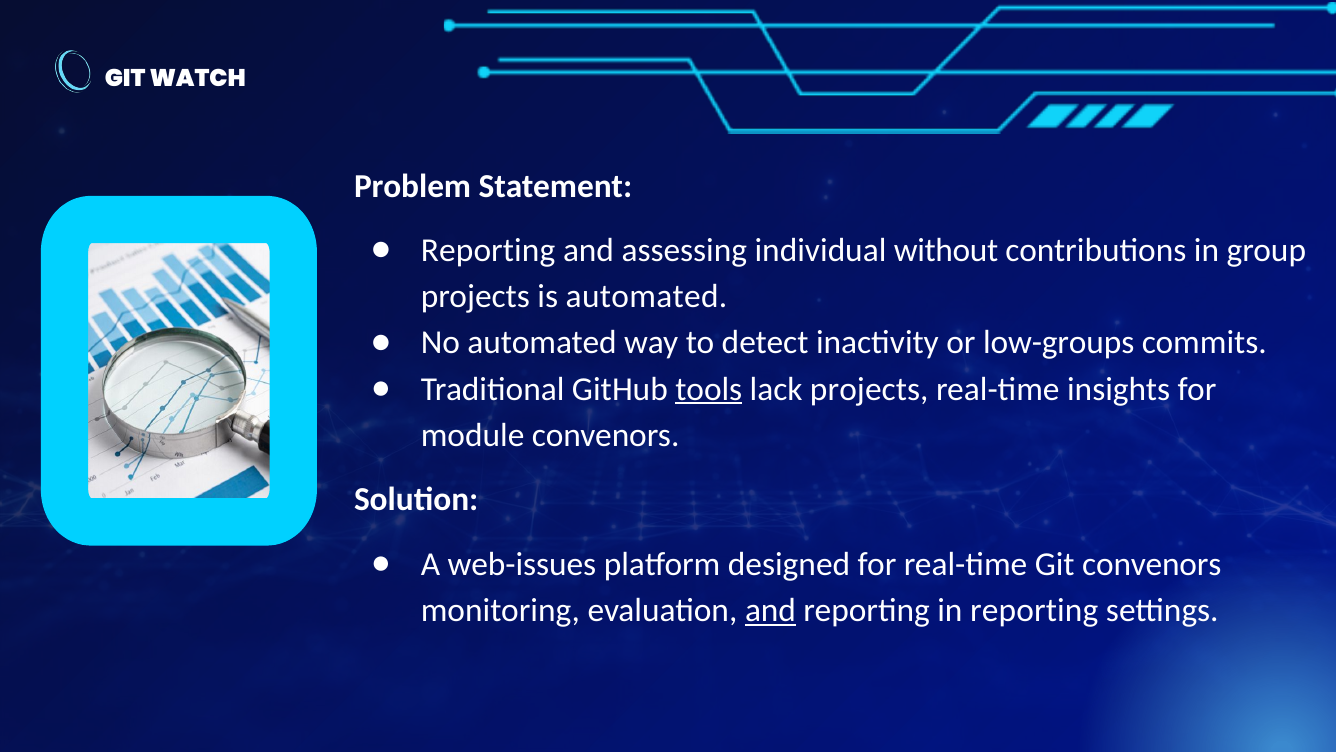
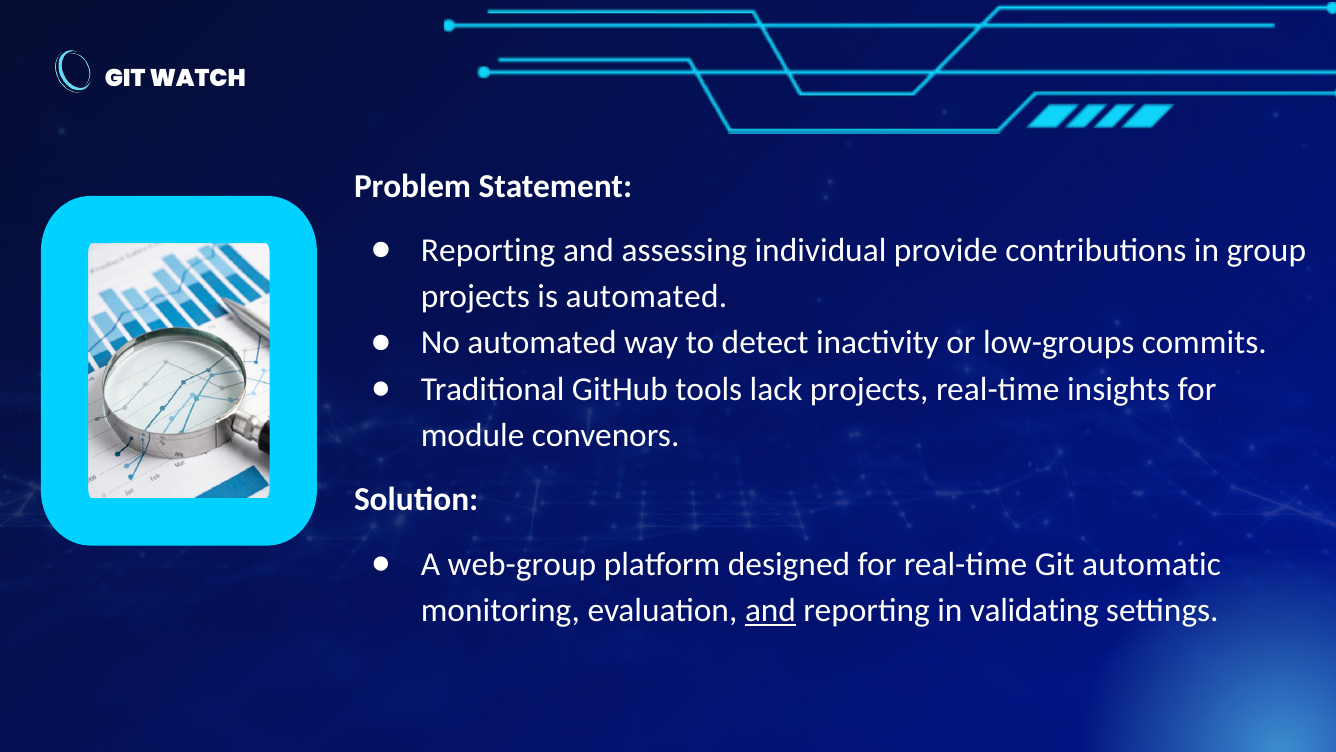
without: without -> provide
tools underline: present -> none
web-issues: web-issues -> web-group
Git convenors: convenors -> automatic
in reporting: reporting -> validating
